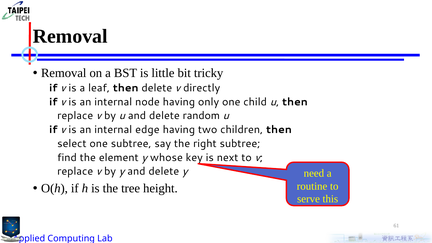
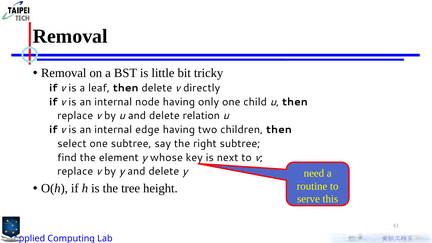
random: random -> relation
